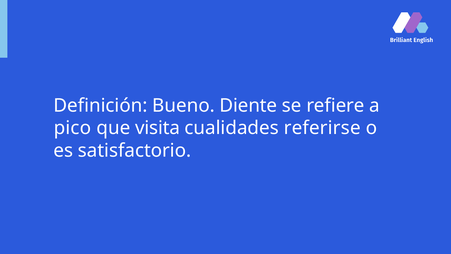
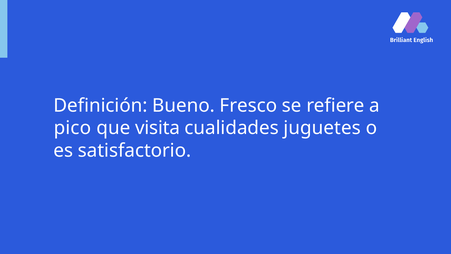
Diente: Diente -> Fresco
referirse: referirse -> juguetes
